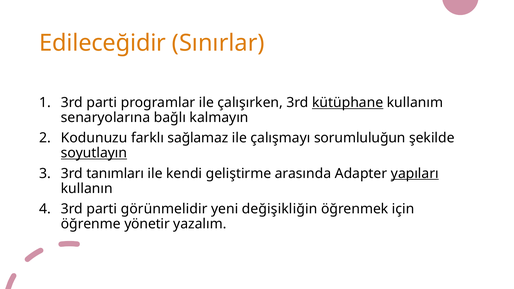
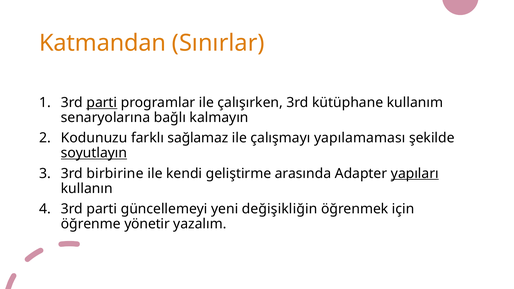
Edileceğidir: Edileceğidir -> Katmandan
parti at (102, 103) underline: none -> present
kütüphane underline: present -> none
sorumluluğun: sorumluluğun -> yapılamaması
tanımları: tanımları -> birbirine
görünmelidir: görünmelidir -> güncellemeyi
